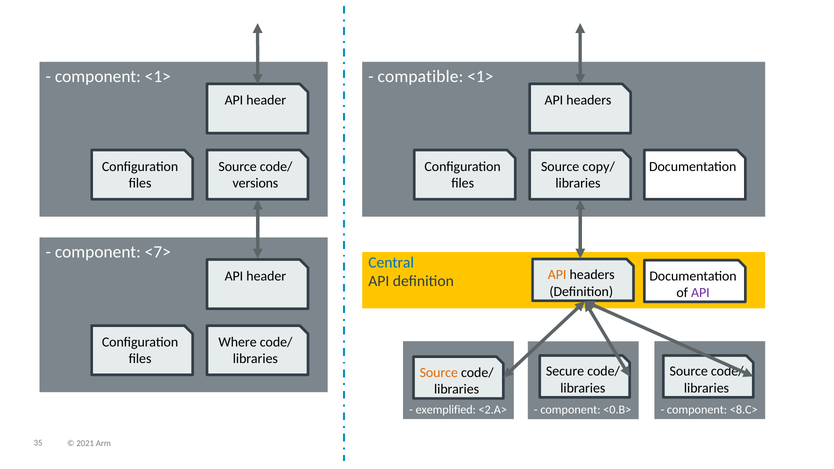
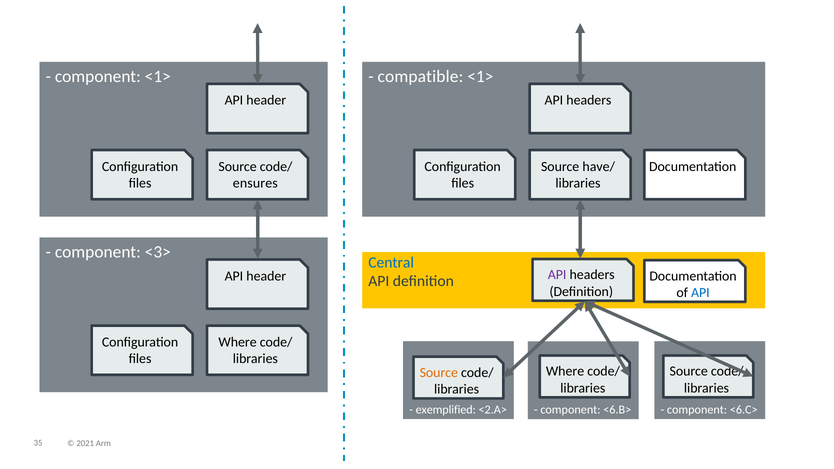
copy/: copy/ -> have/
versions: versions -> ensures
<7>: <7> -> <3>
API at (557, 275) colour: orange -> purple
API at (700, 293) colour: purple -> blue
Secure at (565, 372): Secure -> Where
<8.C>: <8.C> -> <6.C>
<0.B>: <0.B> -> <6.B>
